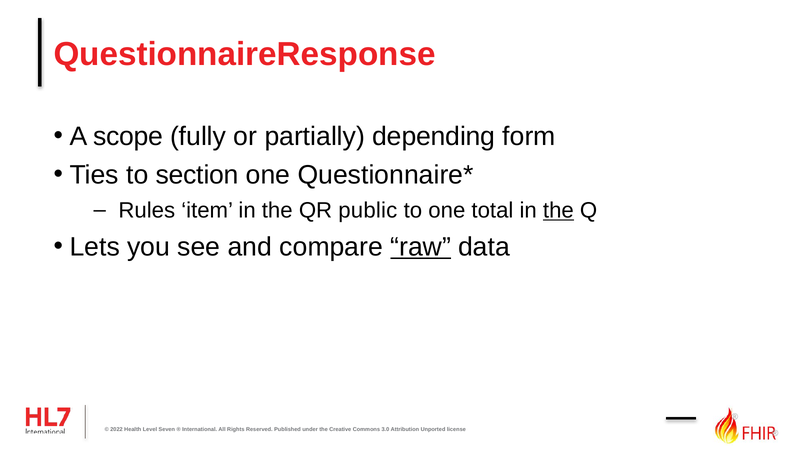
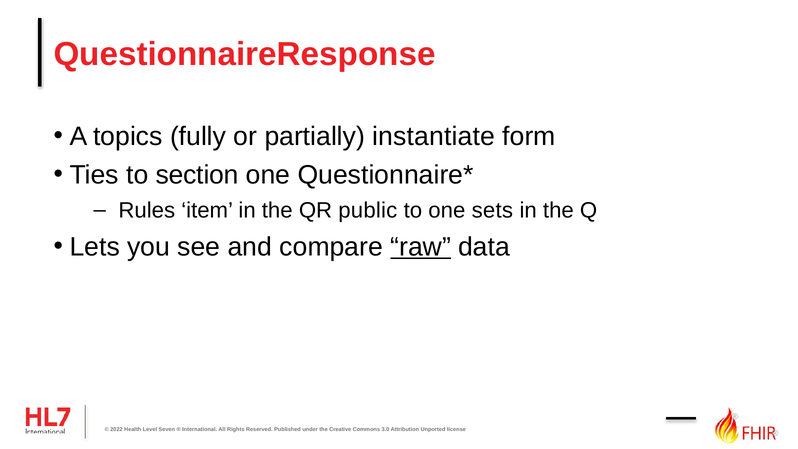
scope: scope -> topics
depending: depending -> instantiate
total: total -> sets
the at (558, 210) underline: present -> none
